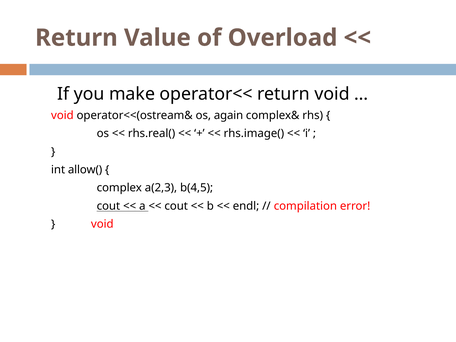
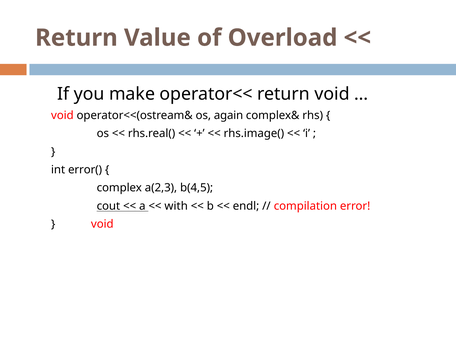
allow(: allow( -> error(
cout at (176, 206): cout -> with
